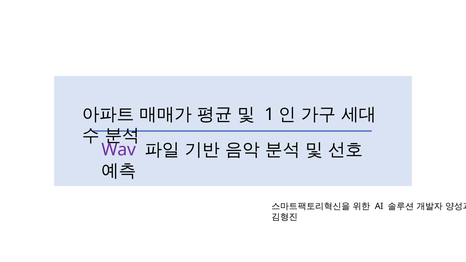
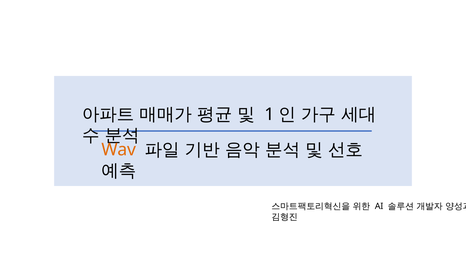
Wav colour: purple -> orange
